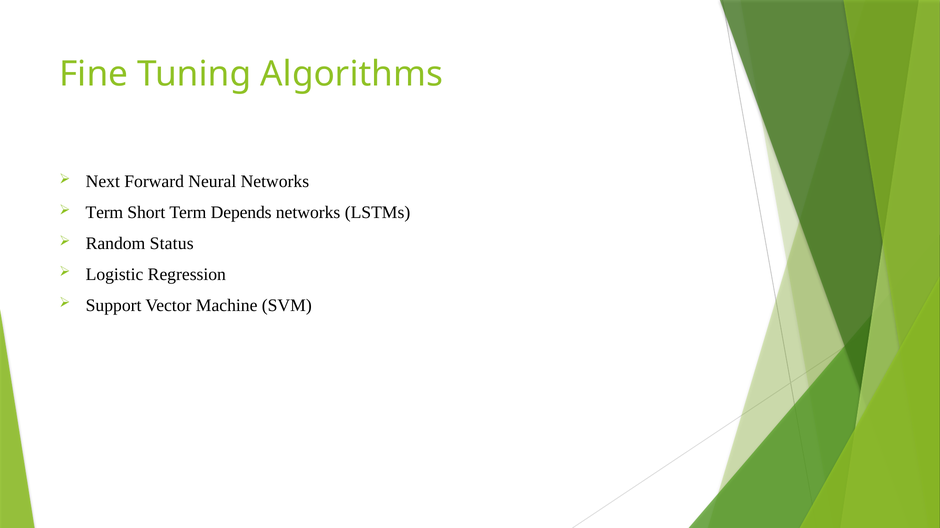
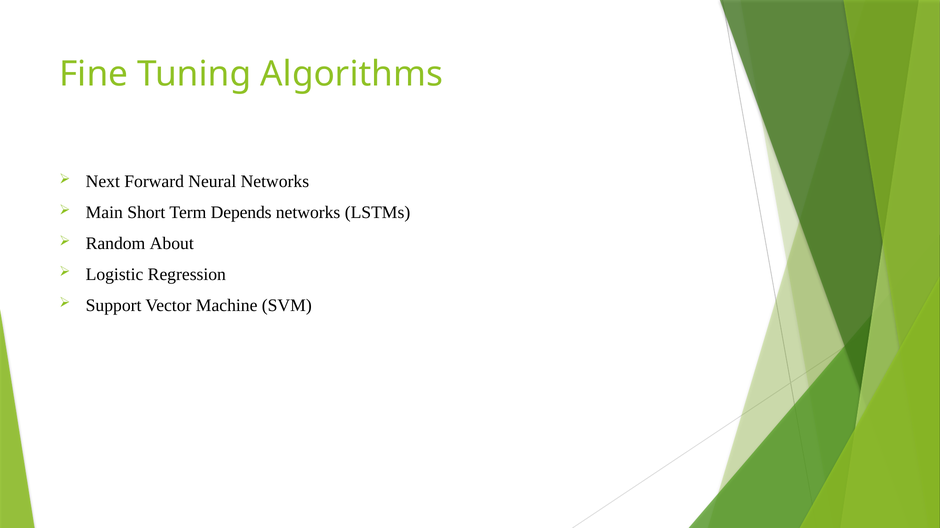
Term at (104, 213): Term -> Main
Status: Status -> About
